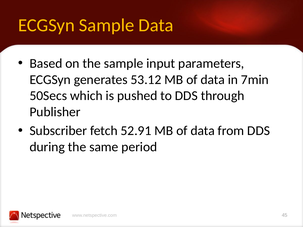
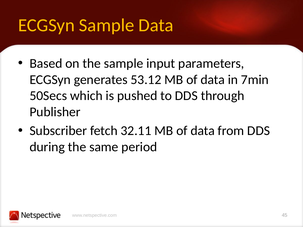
52.91: 52.91 -> 32.11
